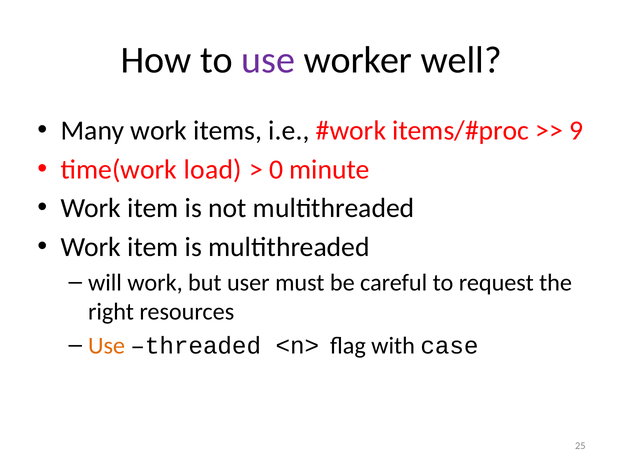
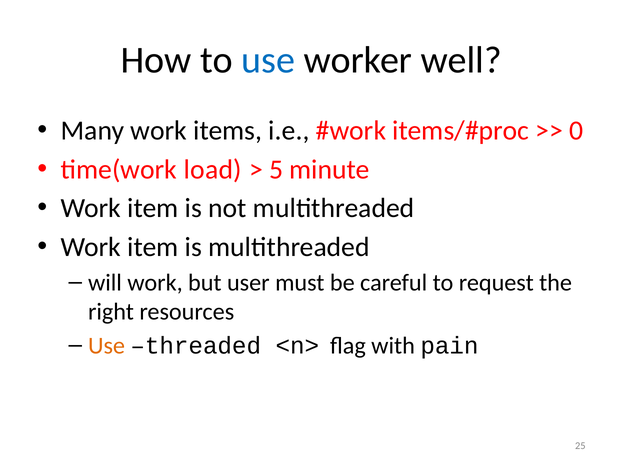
use at (268, 60) colour: purple -> blue
9: 9 -> 0
0: 0 -> 5
case: case -> pain
